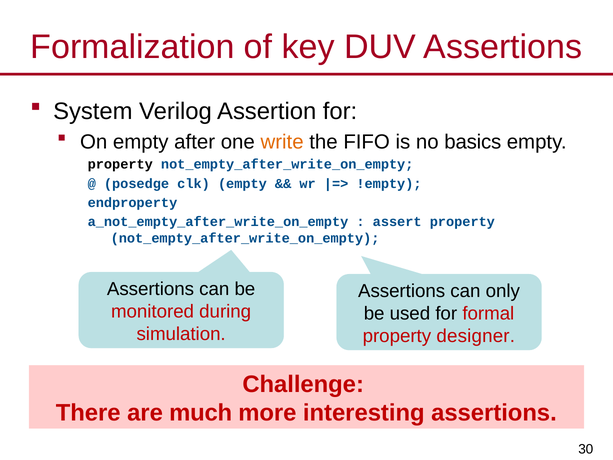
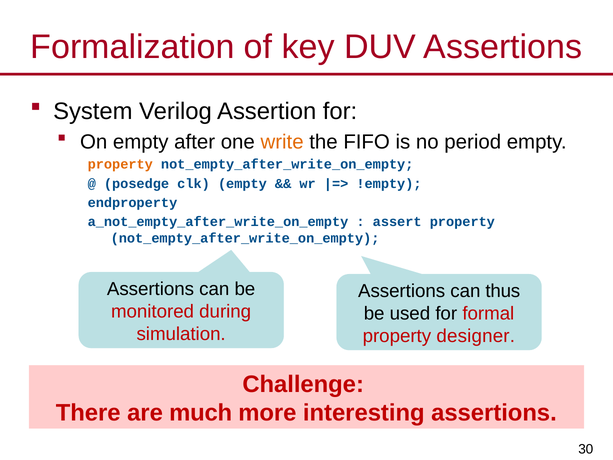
basics: basics -> period
property at (120, 164) colour: black -> orange
only: only -> thus
